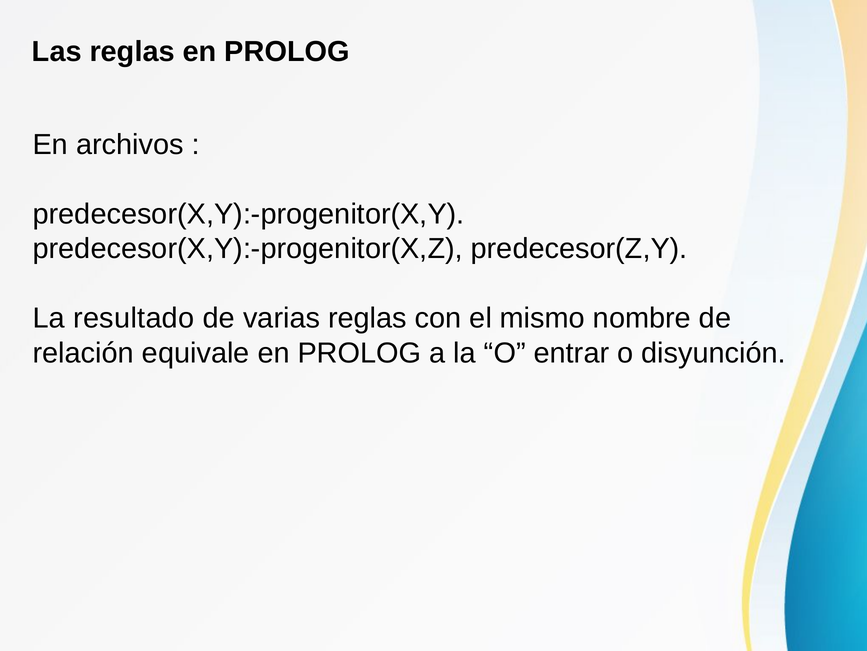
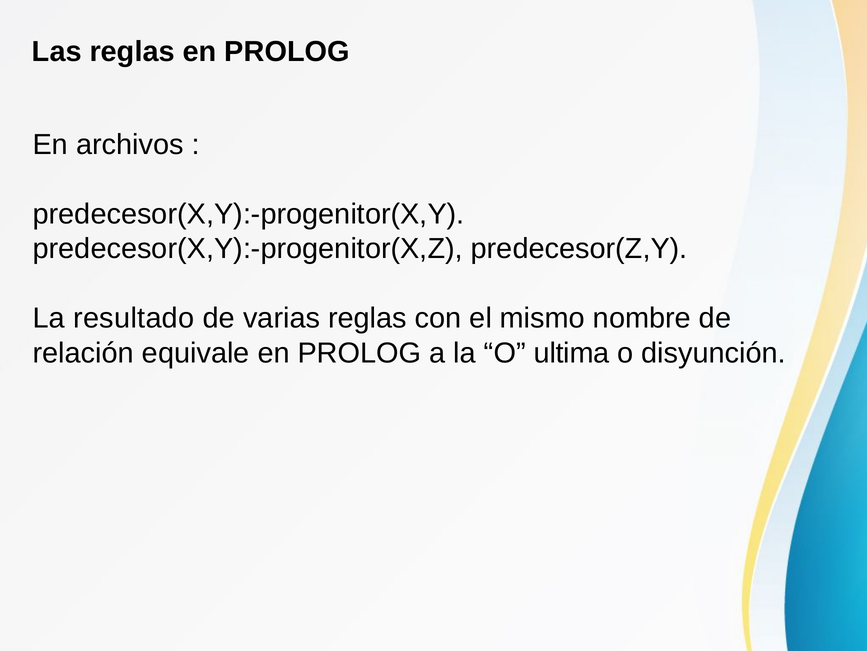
entrar: entrar -> ultima
